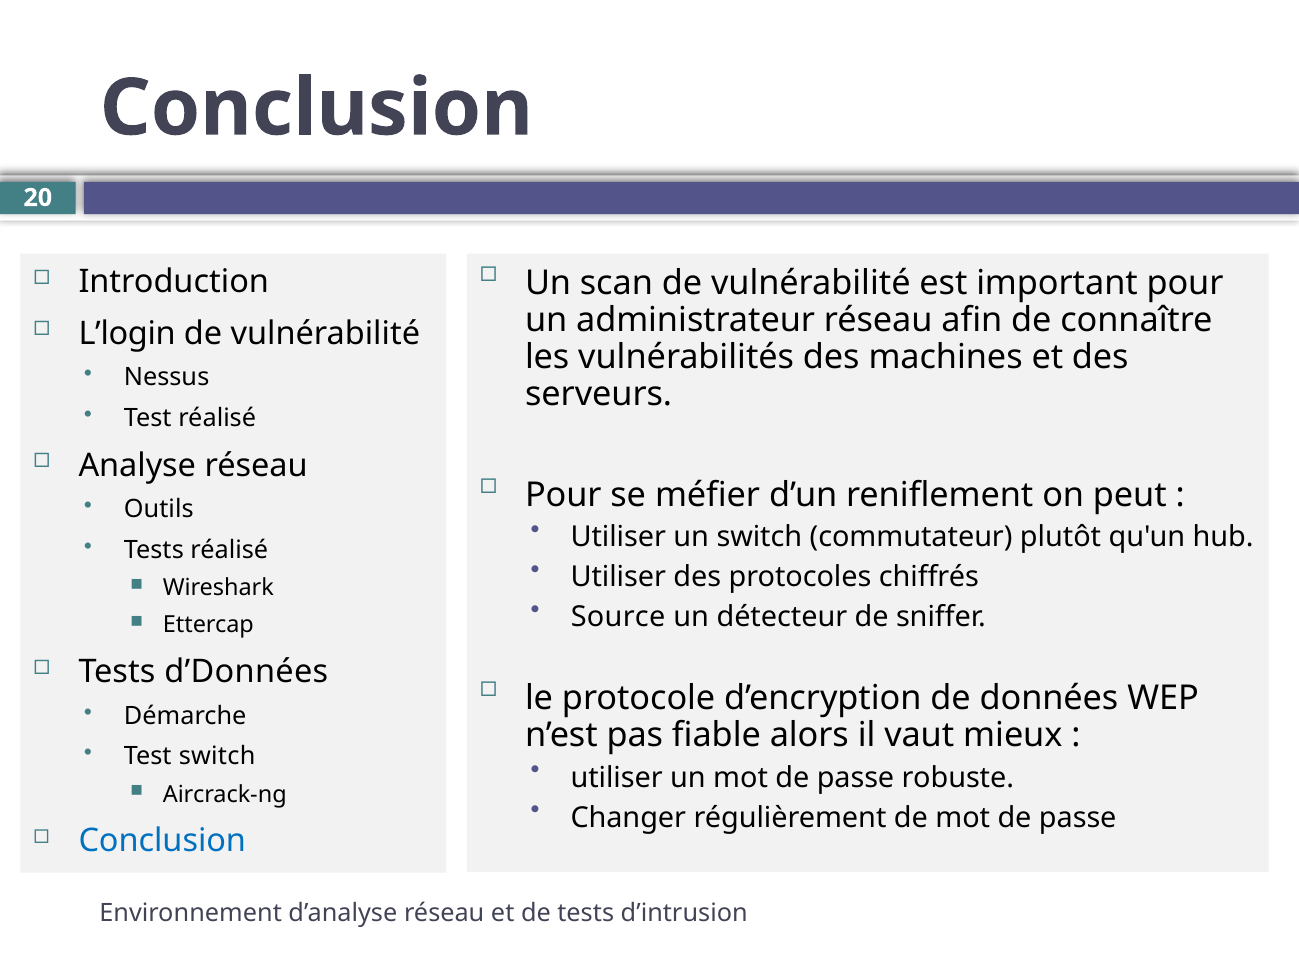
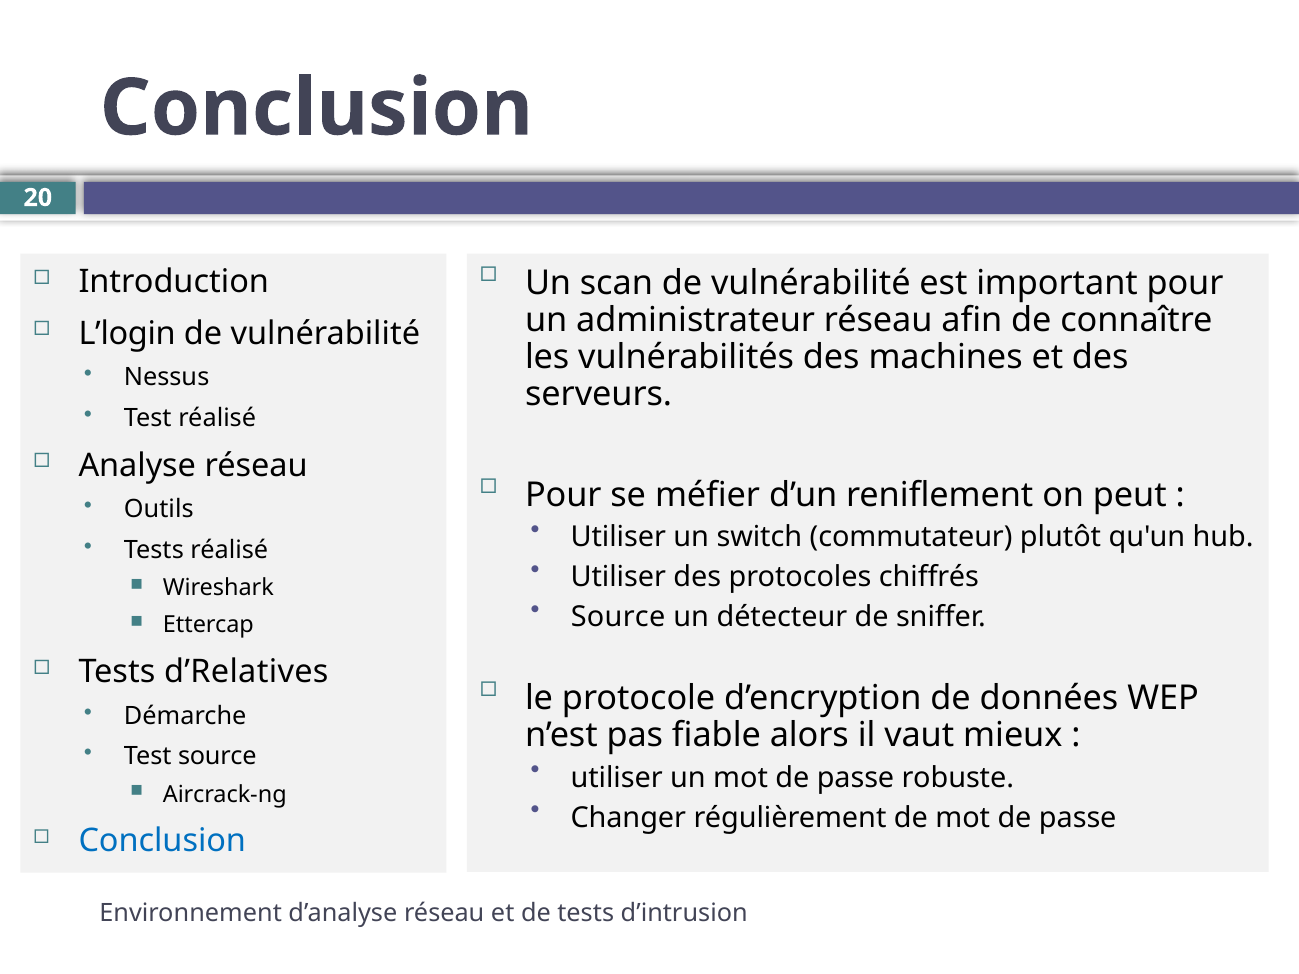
d’Données: d’Données -> d’Relatives
Test switch: switch -> source
